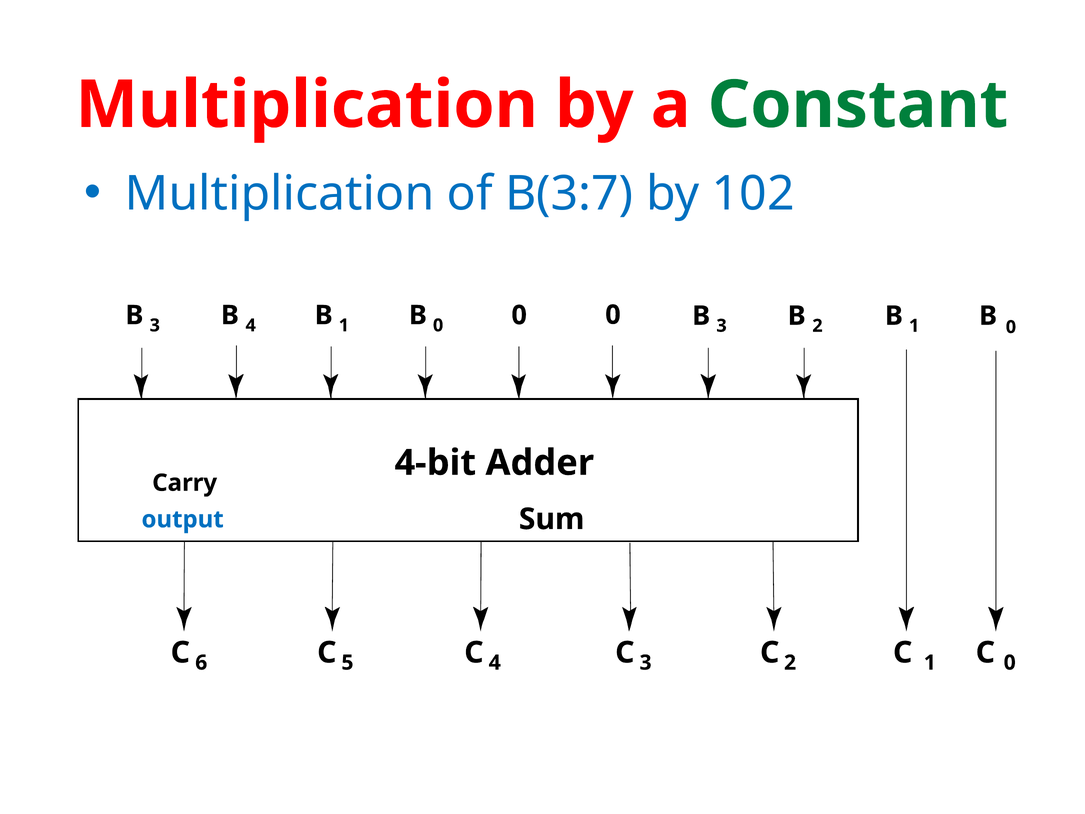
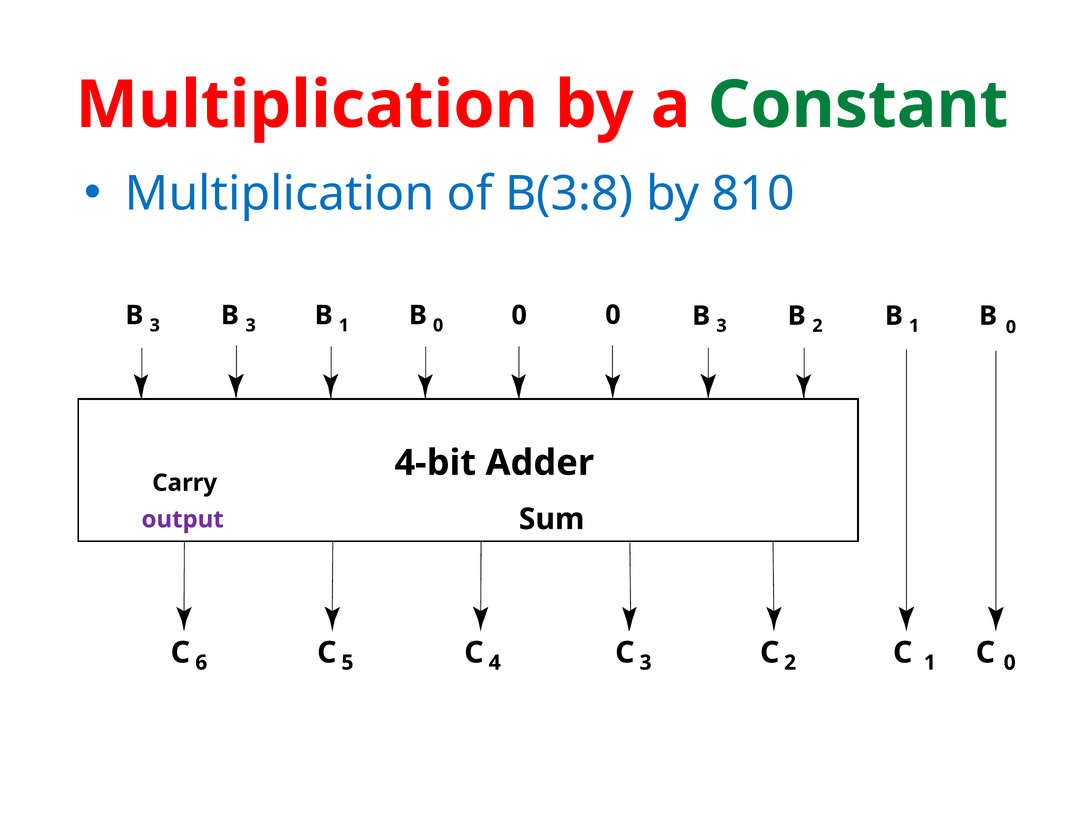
B(3:7: B(3:7 -> B(3:8
102: 102 -> 810
4 at (251, 325): 4 -> 3
output colour: blue -> purple
